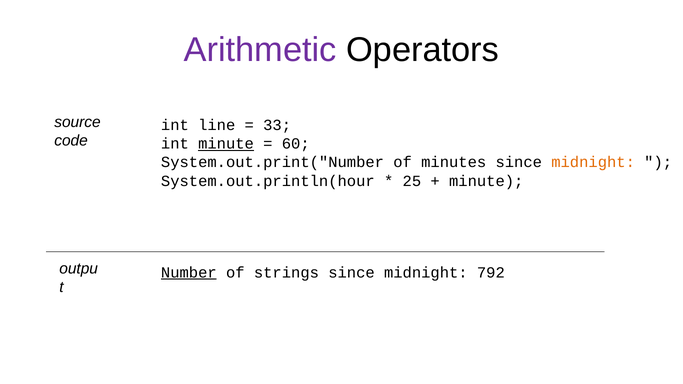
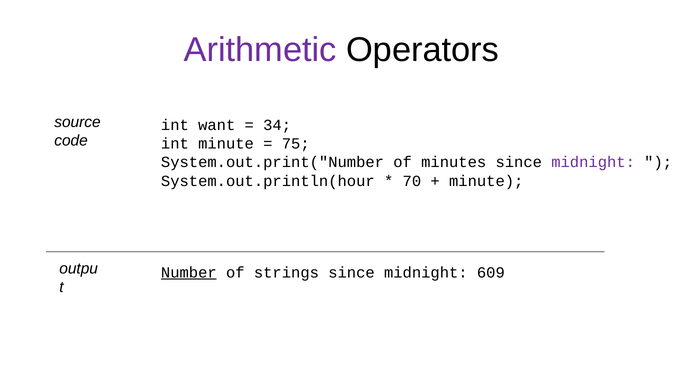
line: line -> want
33: 33 -> 34
minute at (226, 144) underline: present -> none
60: 60 -> 75
midnight at (593, 162) colour: orange -> purple
25: 25 -> 70
792: 792 -> 609
